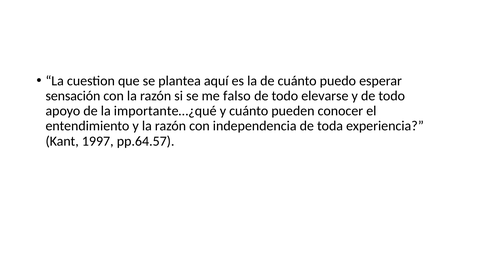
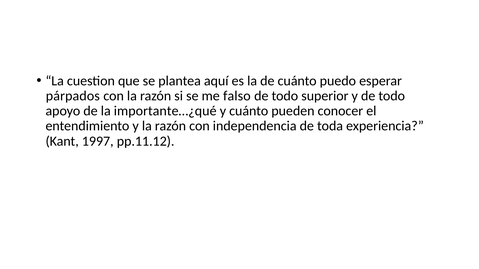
sensación: sensación -> párpados
elevarse: elevarse -> superior
pp.64.57: pp.64.57 -> pp.11.12
